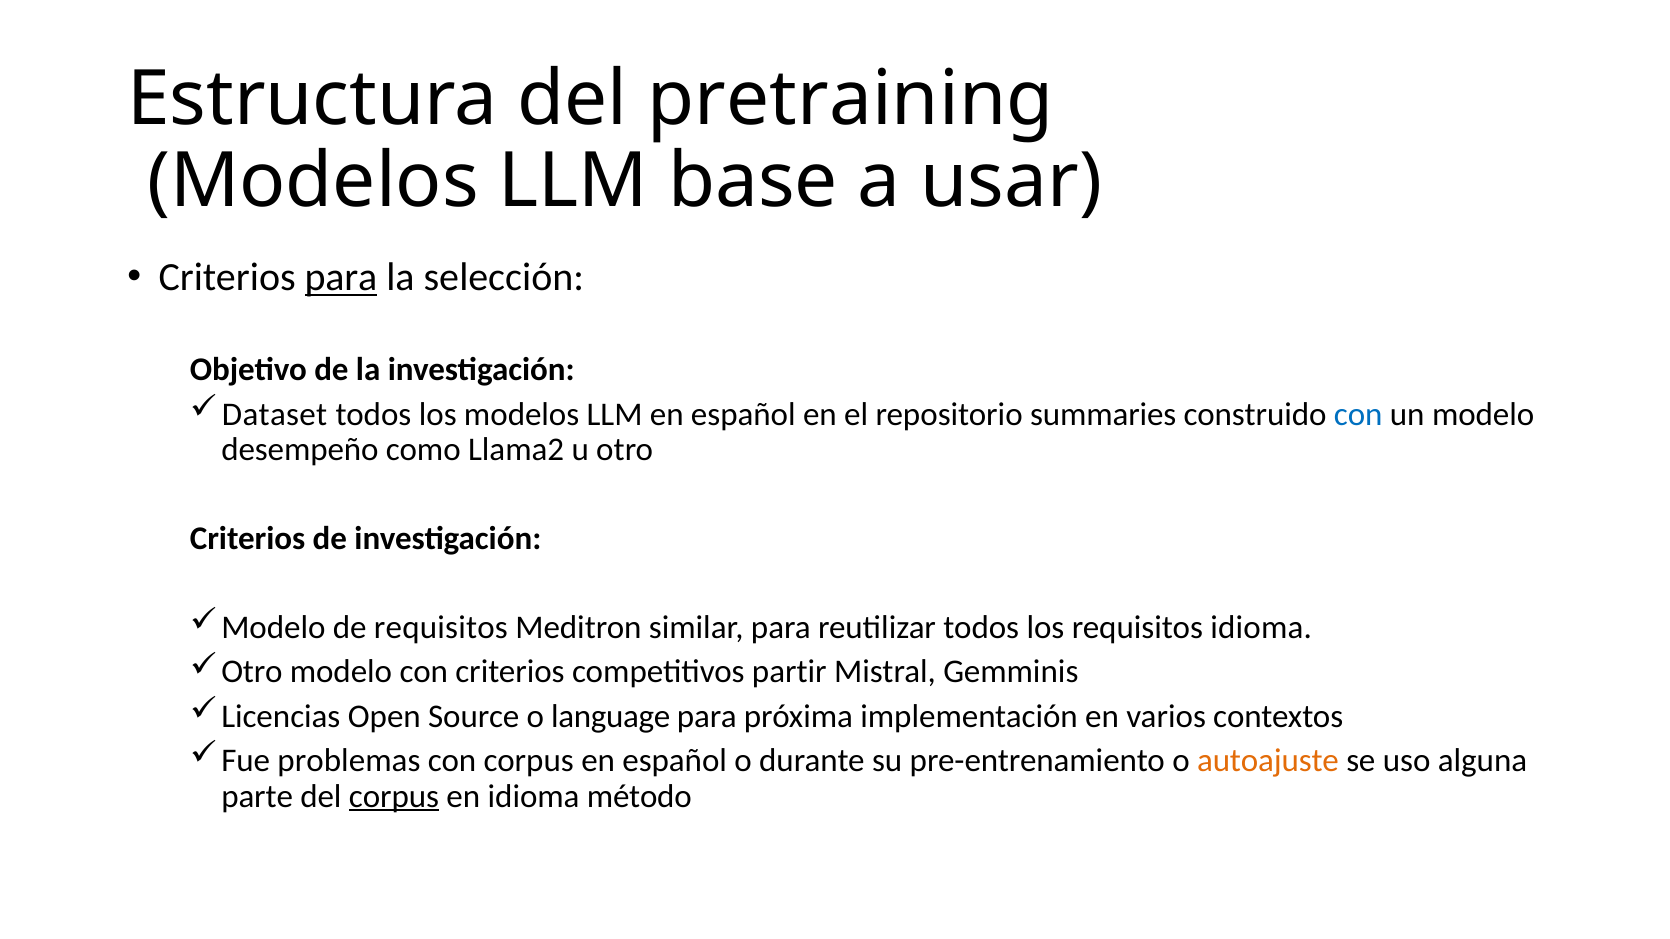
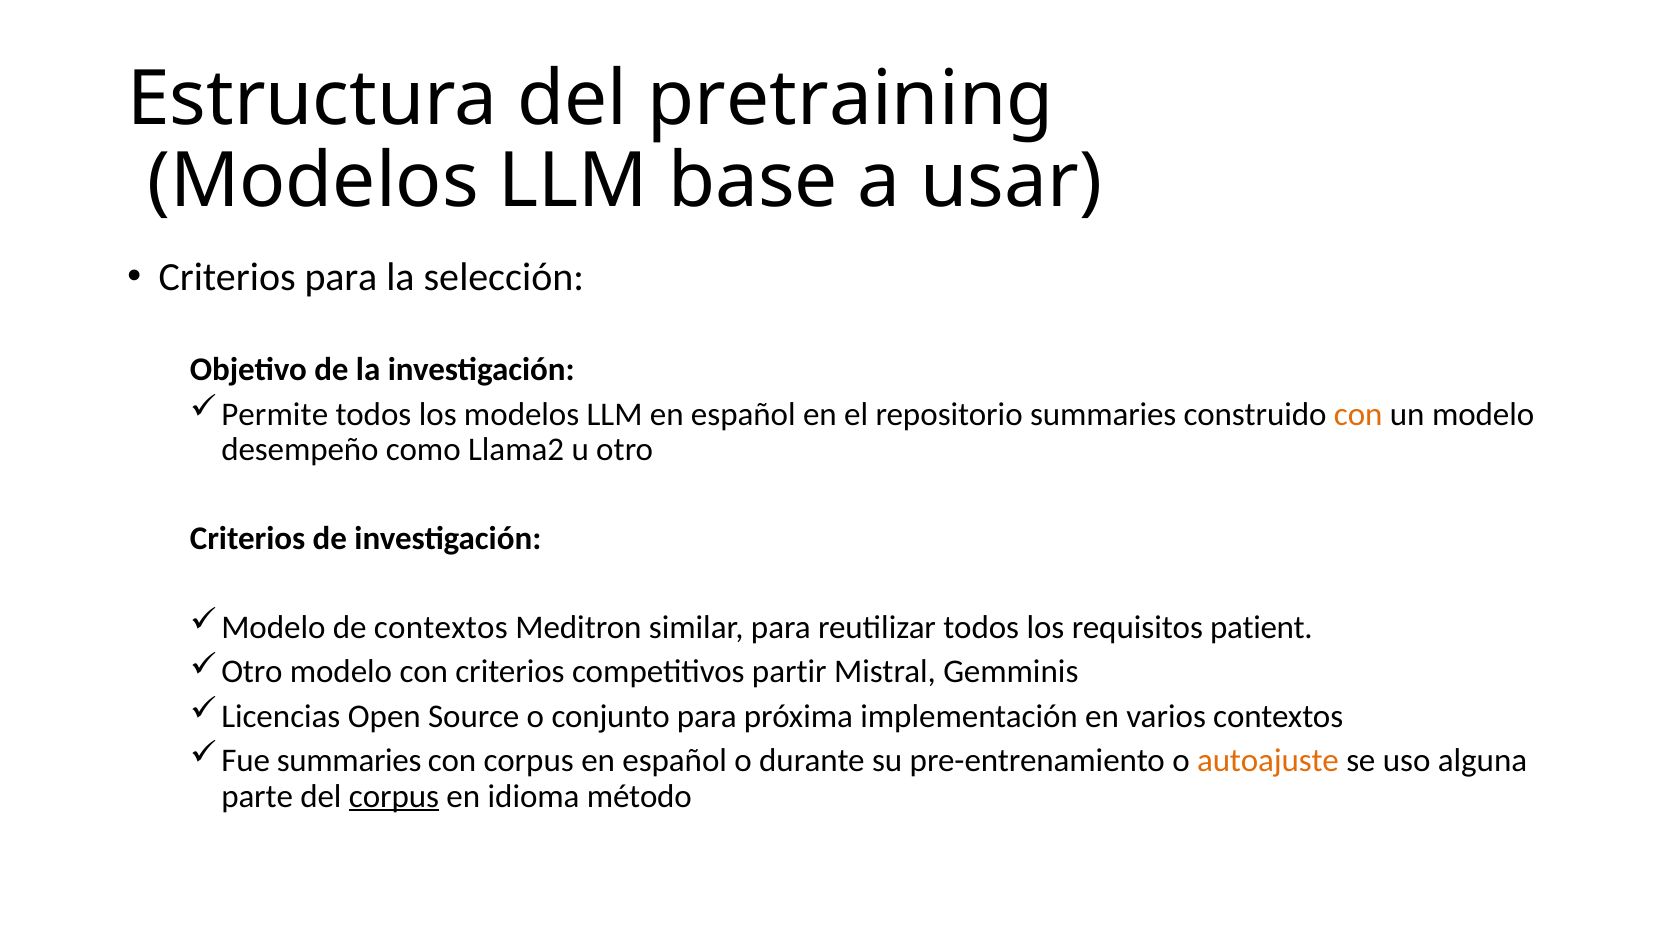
para at (341, 278) underline: present -> none
Dataset: Dataset -> Permite
con at (1358, 415) colour: blue -> orange
de requisitos: requisitos -> contextos
requisitos idioma: idioma -> patient
language: language -> conjunto
Fue problemas: problemas -> summaries
